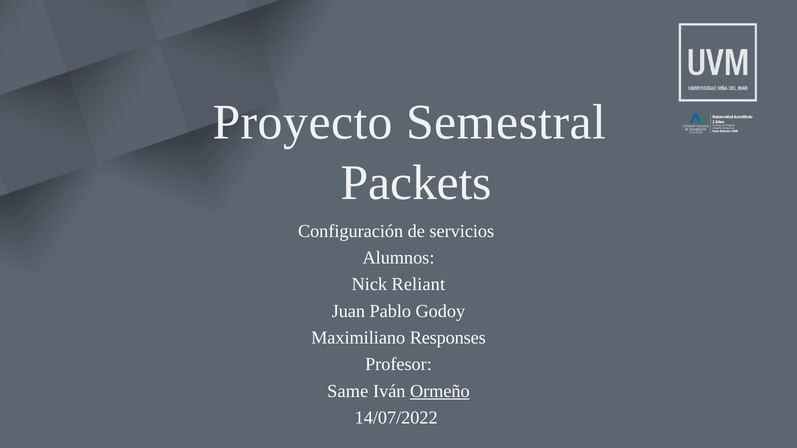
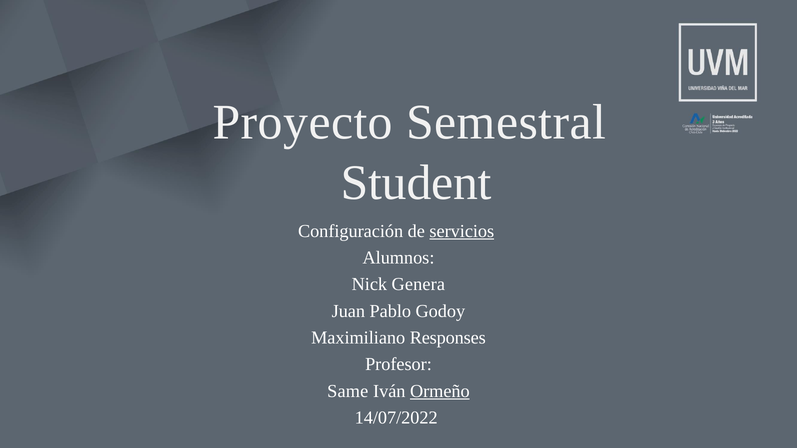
Packets: Packets -> Student
servicios underline: none -> present
Reliant: Reliant -> Genera
